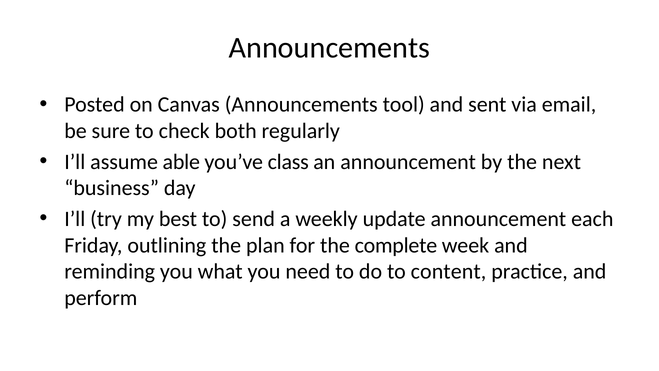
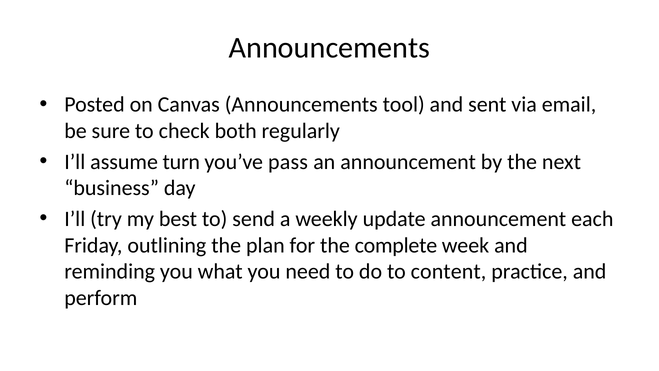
able: able -> turn
class: class -> pass
